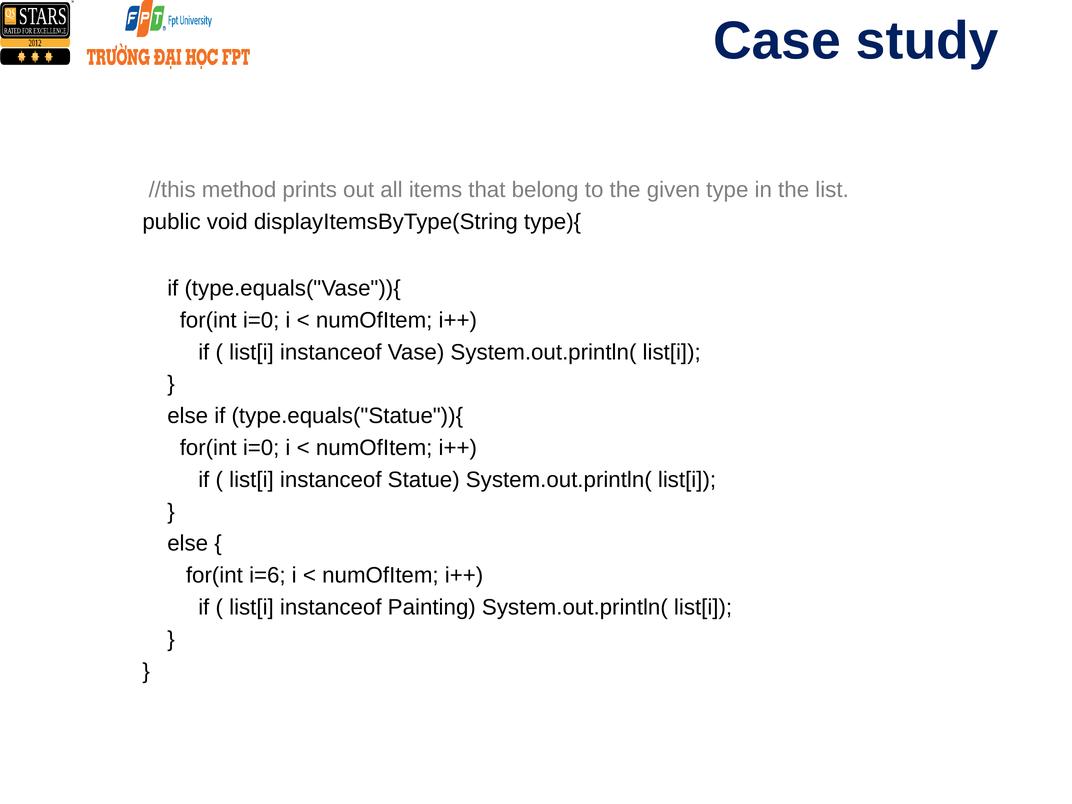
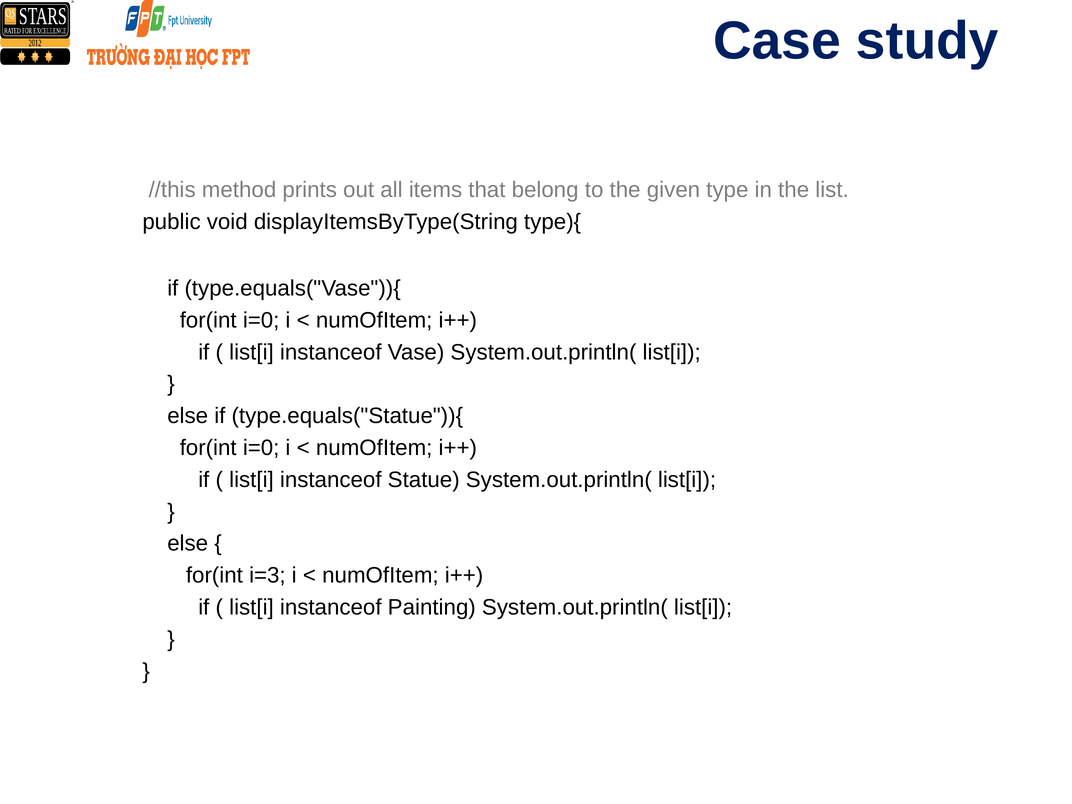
i=6: i=6 -> i=3
